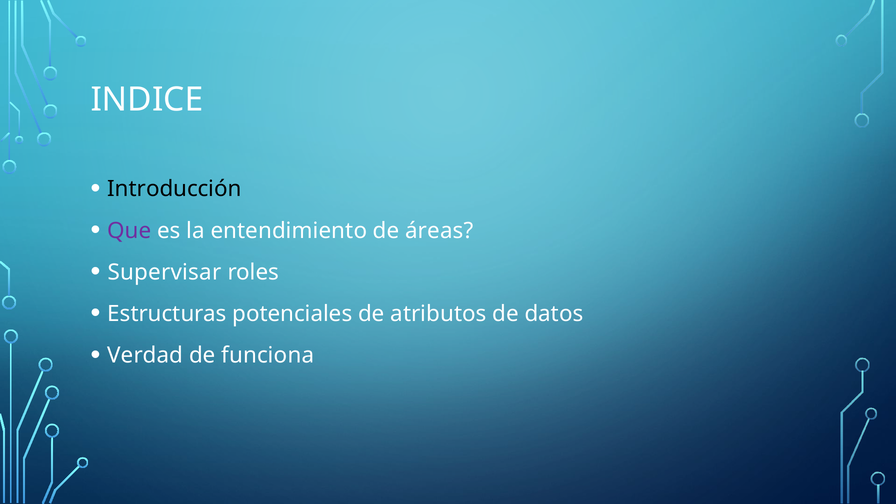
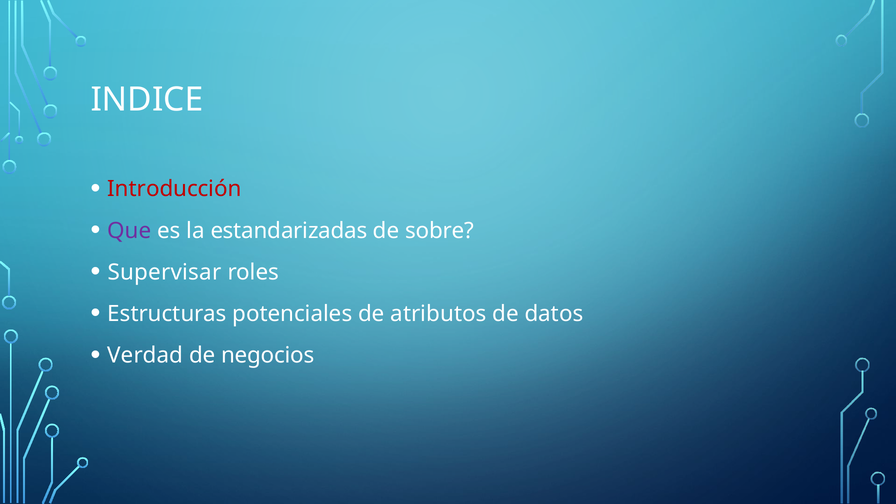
Introducción colour: black -> red
entendimiento: entendimiento -> estandarizadas
áreas: áreas -> sobre
funciona: funciona -> negocios
